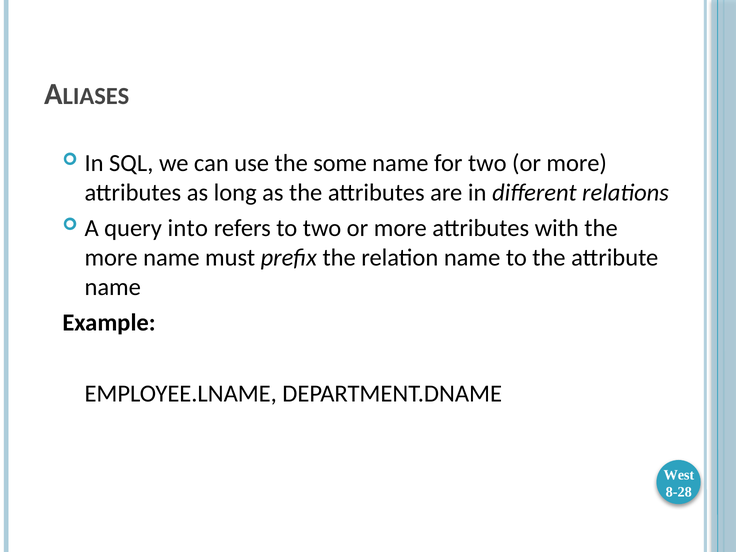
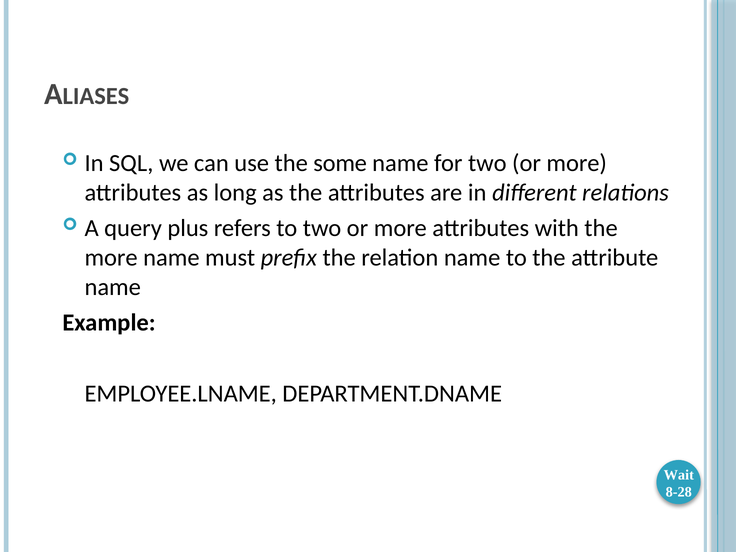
into: into -> plus
West: West -> Wait
